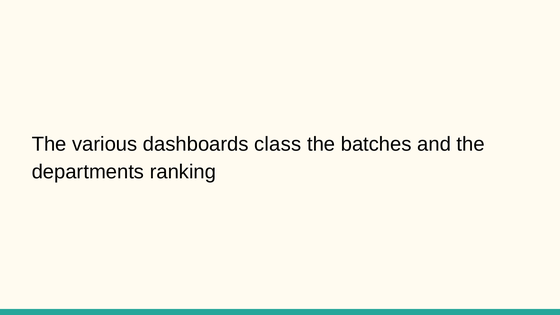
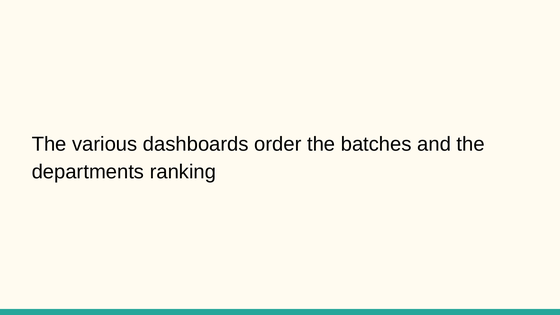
class: class -> order
